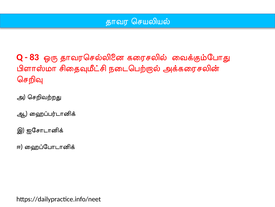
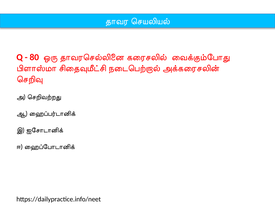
83: 83 -> 80
